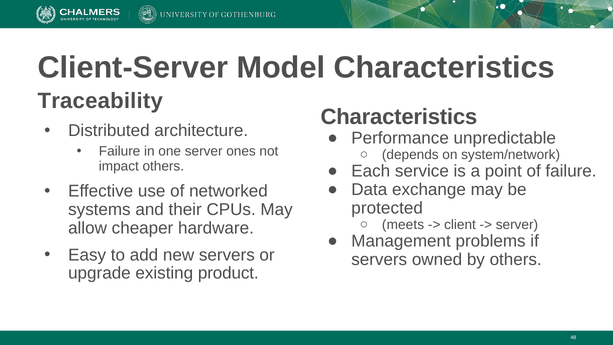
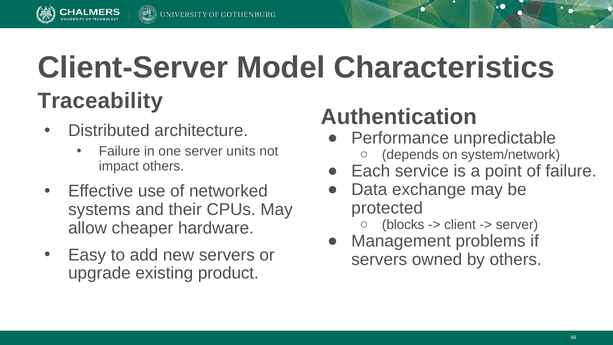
Characteristics at (399, 117): Characteristics -> Authentication
ones: ones -> units
meets: meets -> blocks
